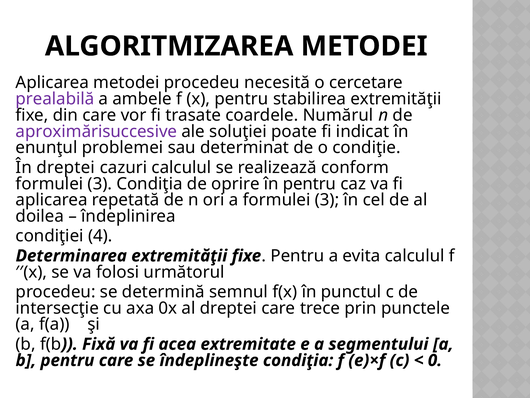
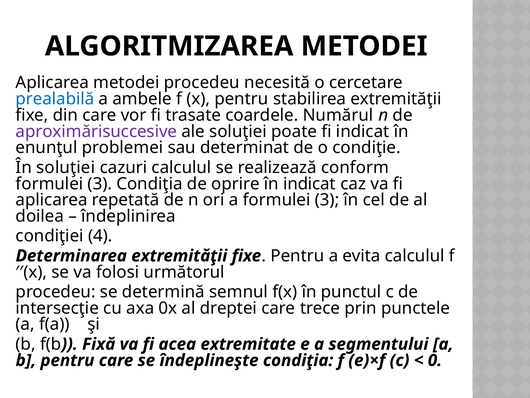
prealabilă colour: purple -> blue
În dreptei: dreptei -> soluţiei
în pentru: pentru -> indicat
